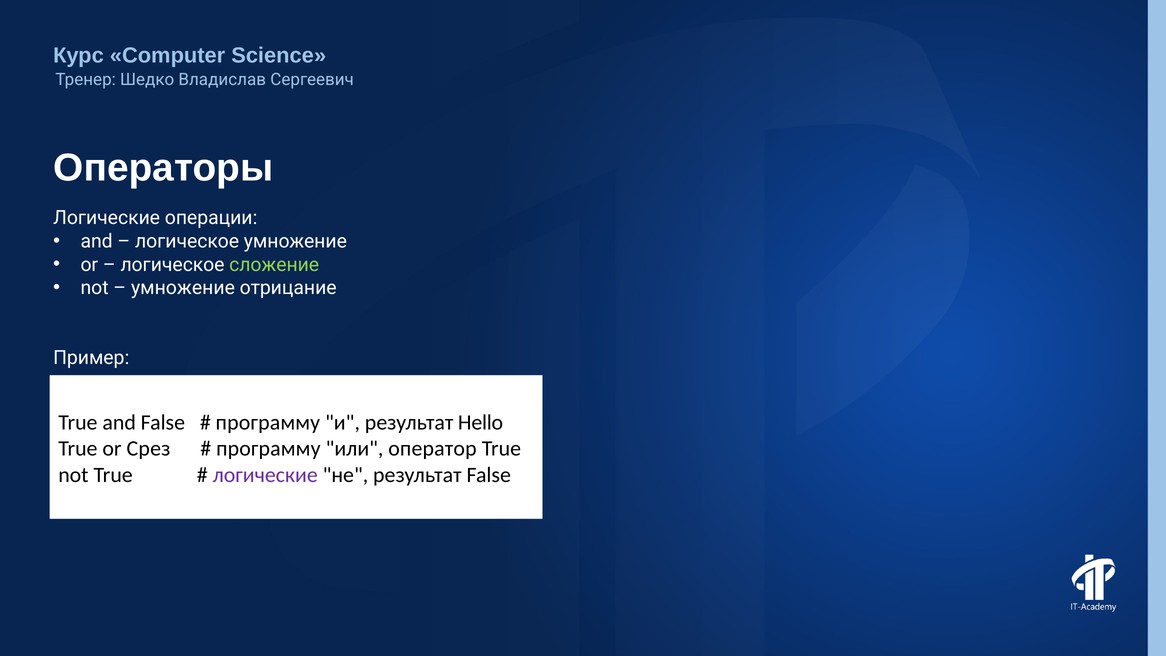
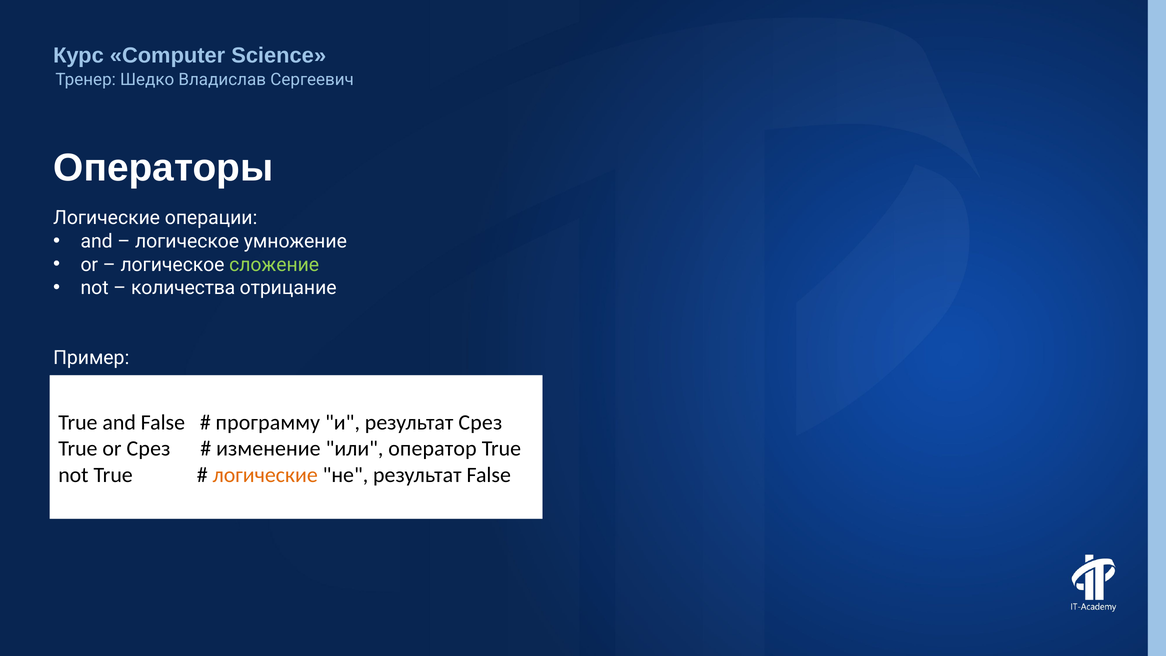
умножение at (183, 288): умножение -> количества
результат Hello: Hello -> Срез
программу at (268, 448): программу -> изменение
логические at (265, 475) colour: purple -> orange
